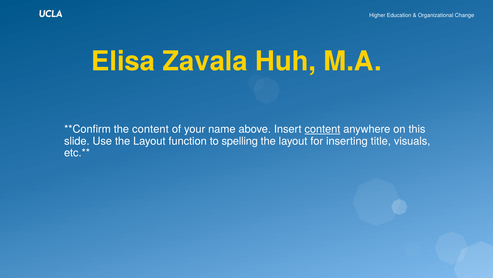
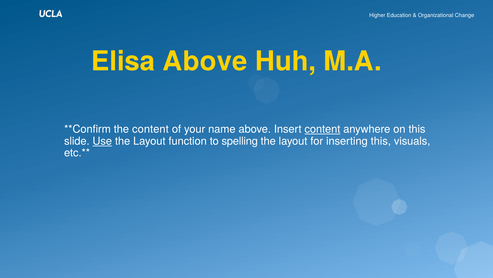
Elisa Zavala: Zavala -> Above
Use underline: none -> present
inserting title: title -> this
